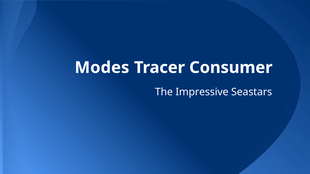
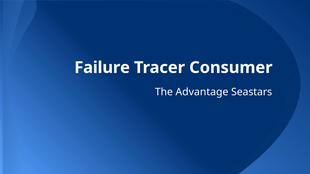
Modes: Modes -> Failure
Impressive: Impressive -> Advantage
